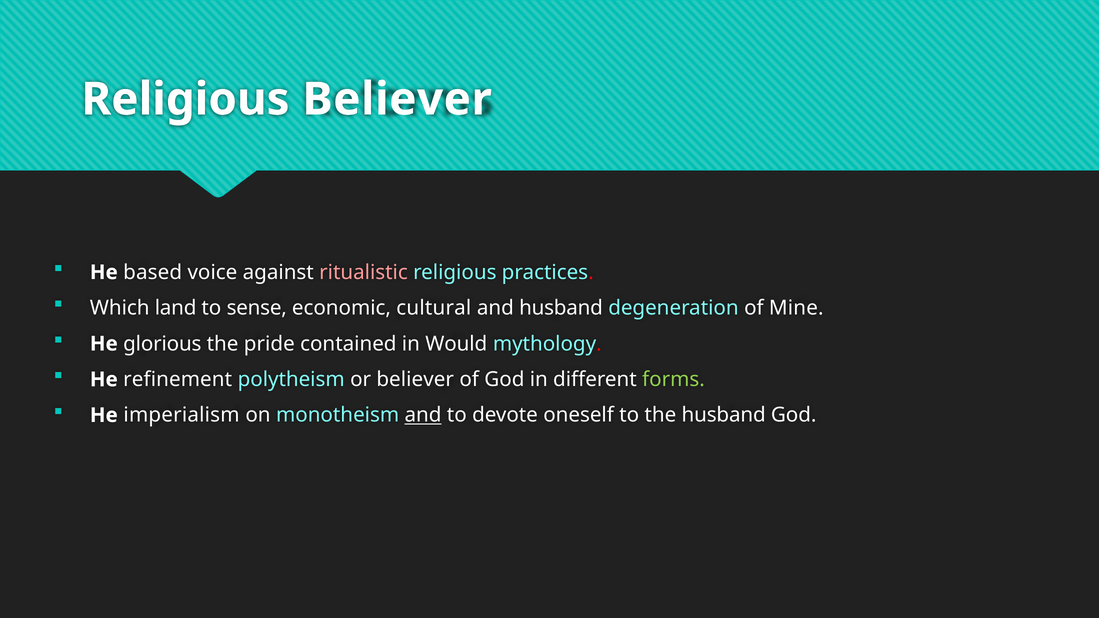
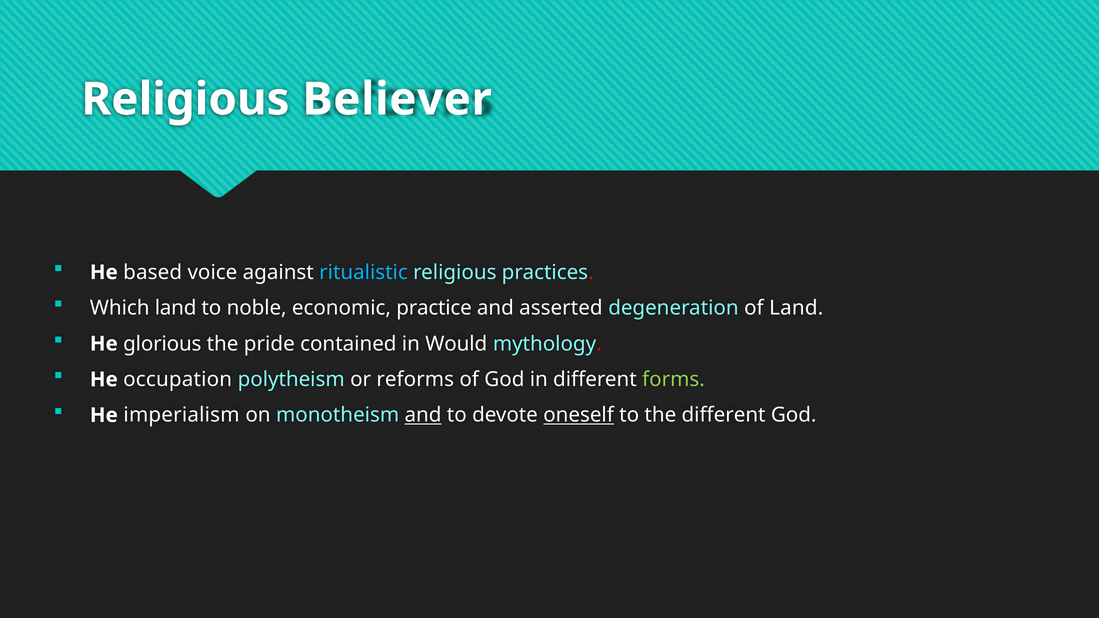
ritualistic colour: pink -> light blue
sense: sense -> noble
cultural: cultural -> practice
and husband: husband -> asserted
of Mine: Mine -> Land
refinement: refinement -> occupation
or believer: believer -> reforms
oneself underline: none -> present
the husband: husband -> different
